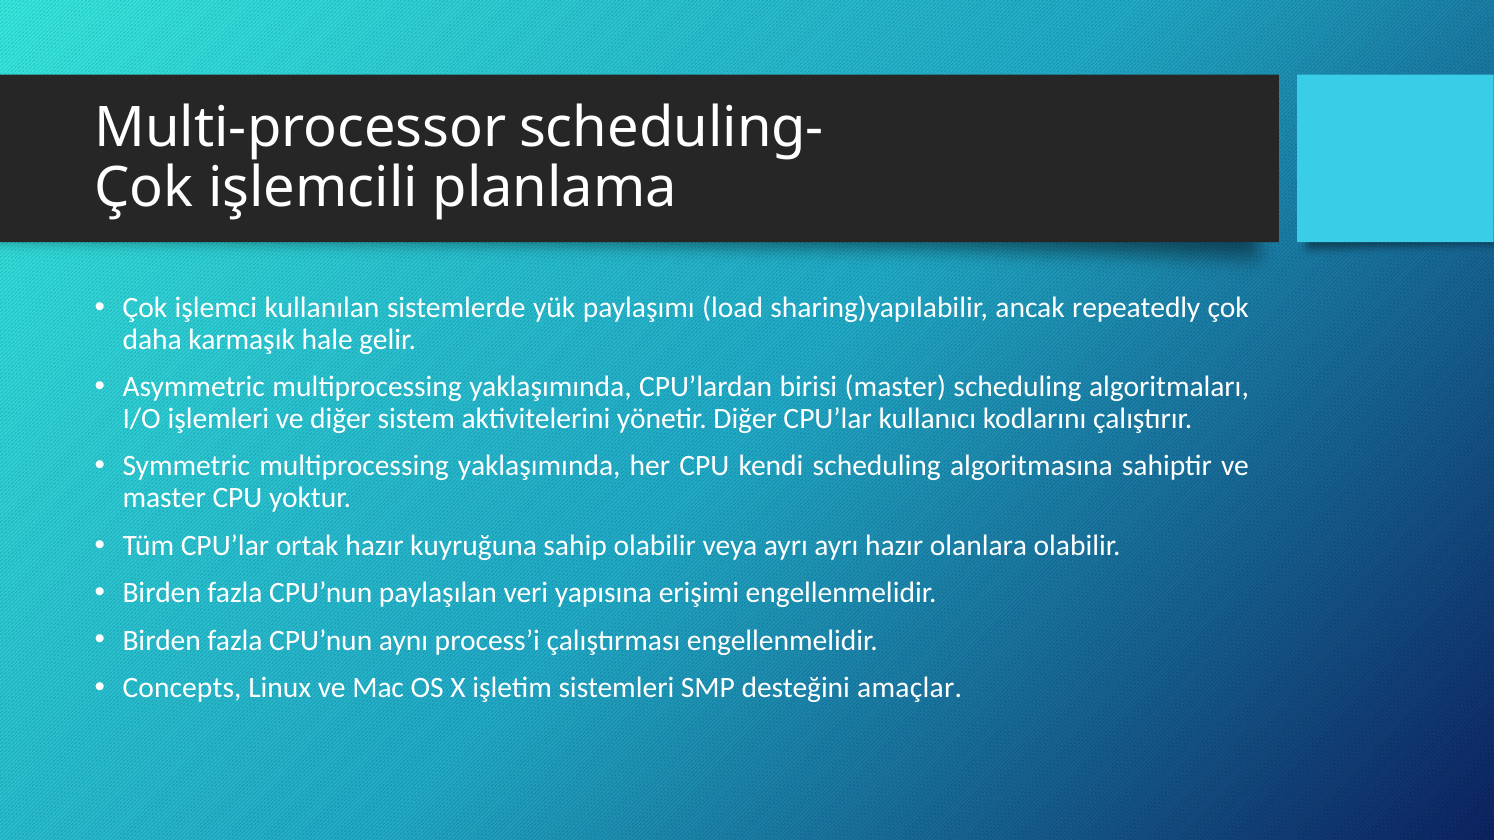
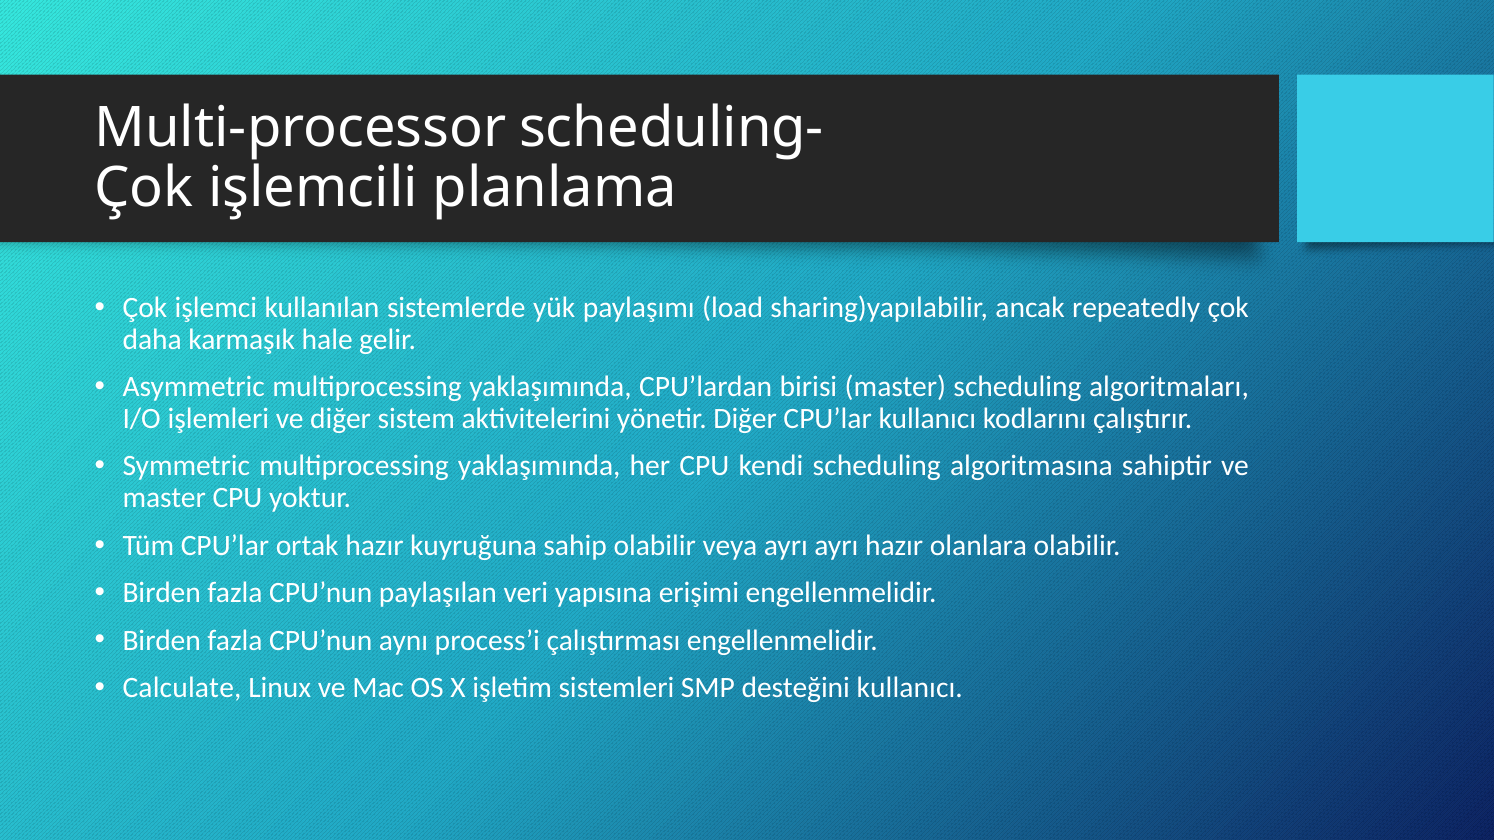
Concepts: Concepts -> Calculate
desteğini amaçlar: amaçlar -> kullanıcı
